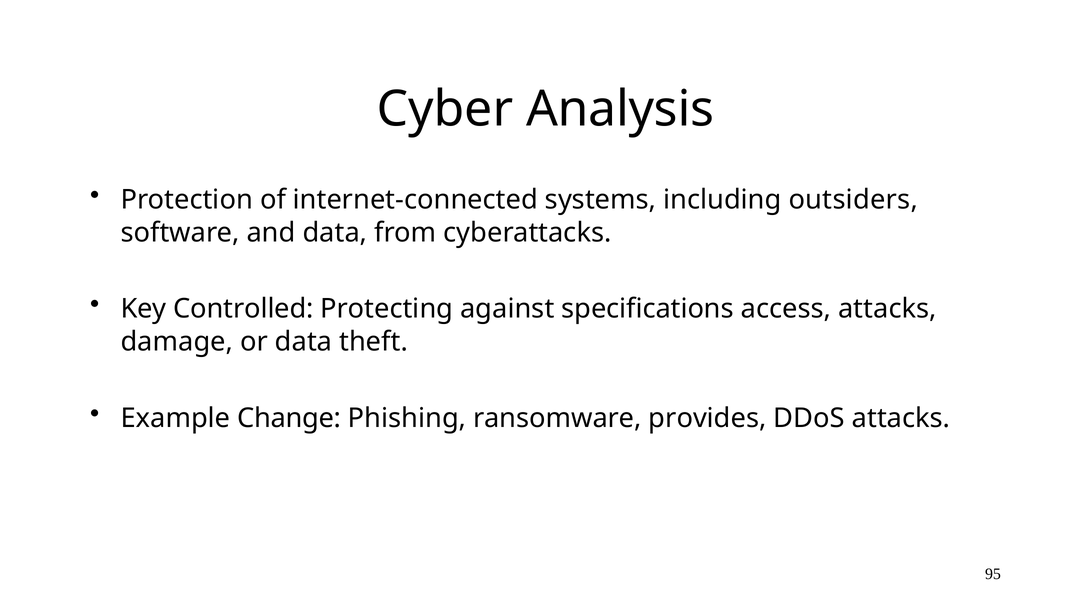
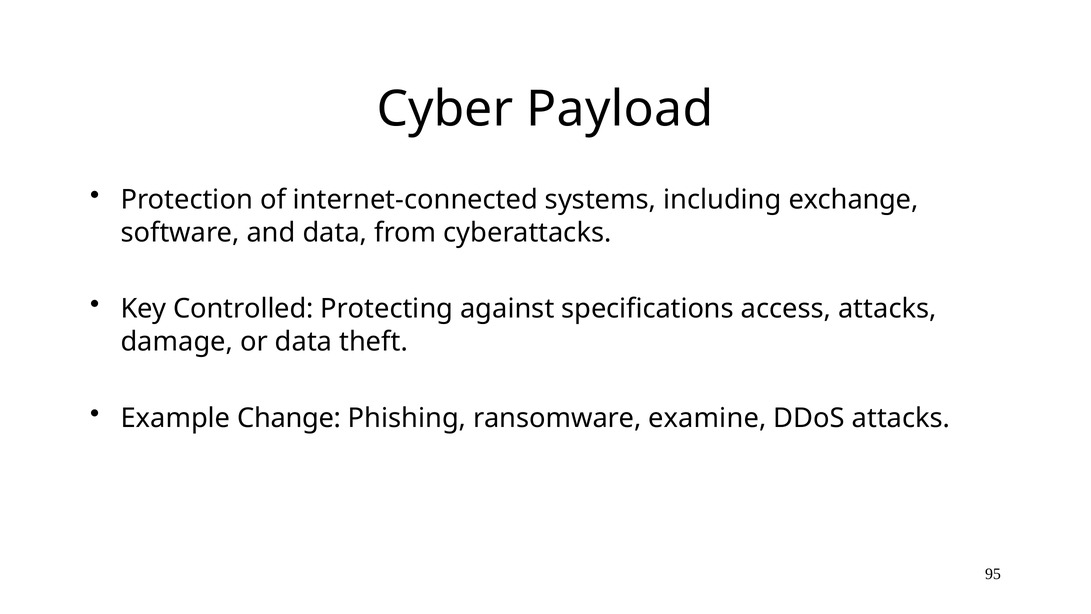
Analysis: Analysis -> Payload
outsiders: outsiders -> exchange
provides: provides -> examine
